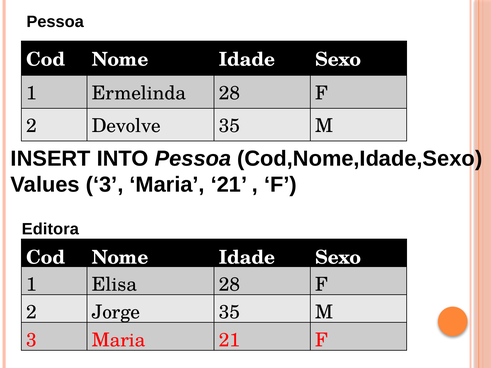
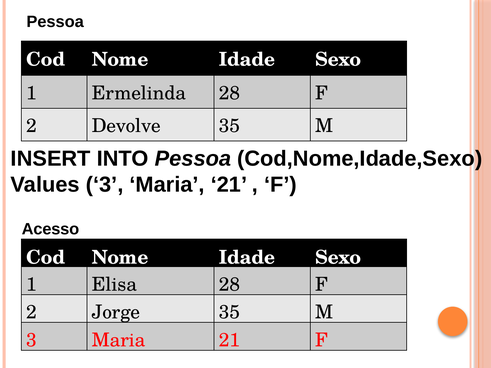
Editora: Editora -> Acesso
